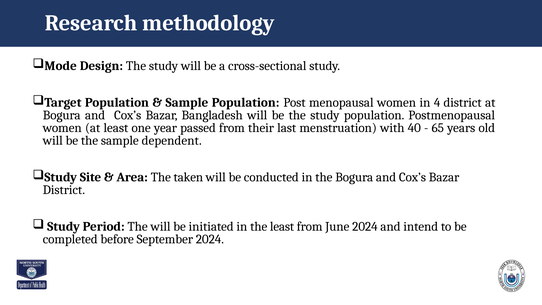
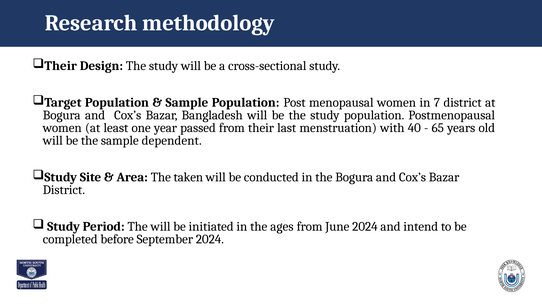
Mode at (61, 66): Mode -> Their
4: 4 -> 7
the least: least -> ages
